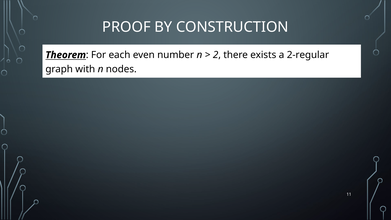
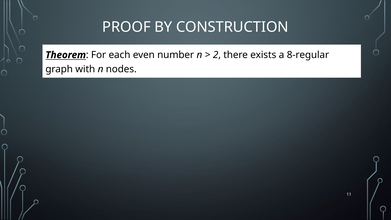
2-regular: 2-regular -> 8-regular
